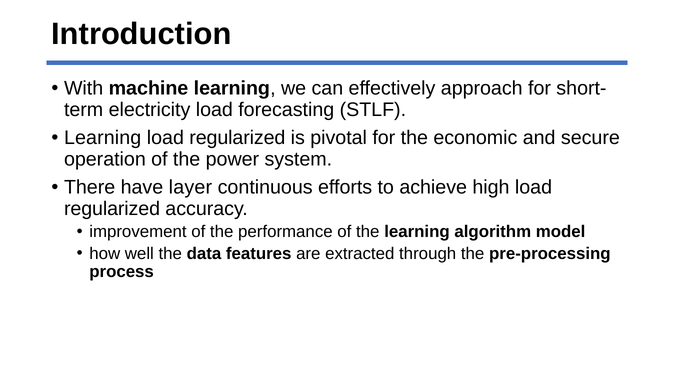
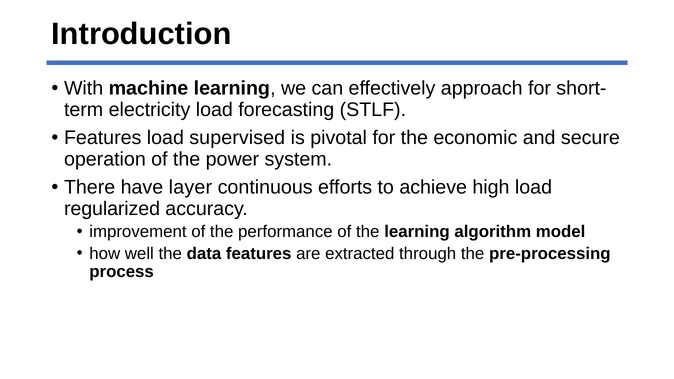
Learning at (103, 138): Learning -> Features
regularized at (237, 138): regularized -> supervised
